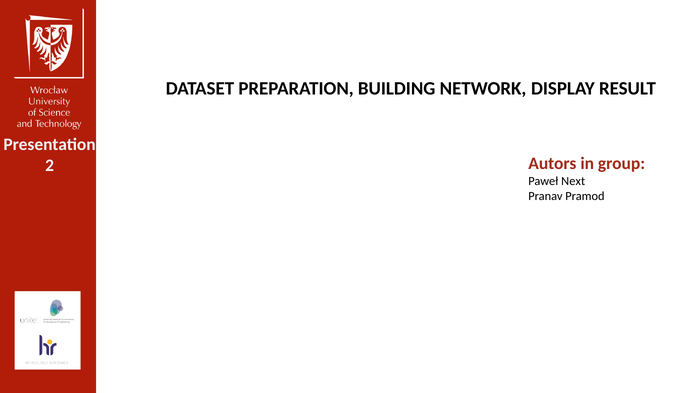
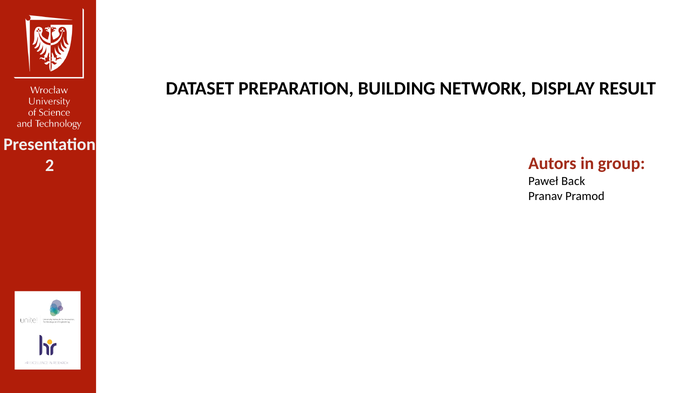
Next: Next -> Back
